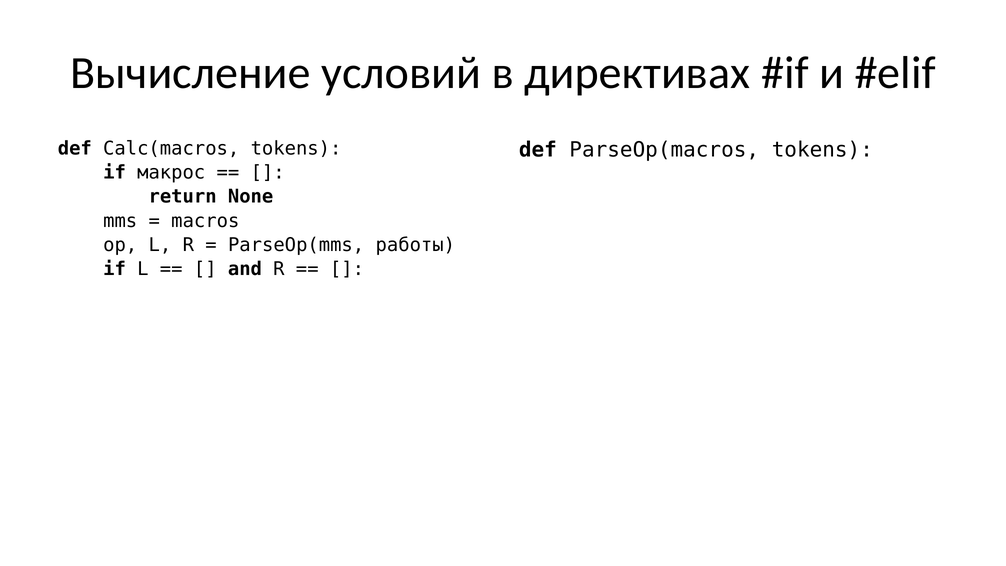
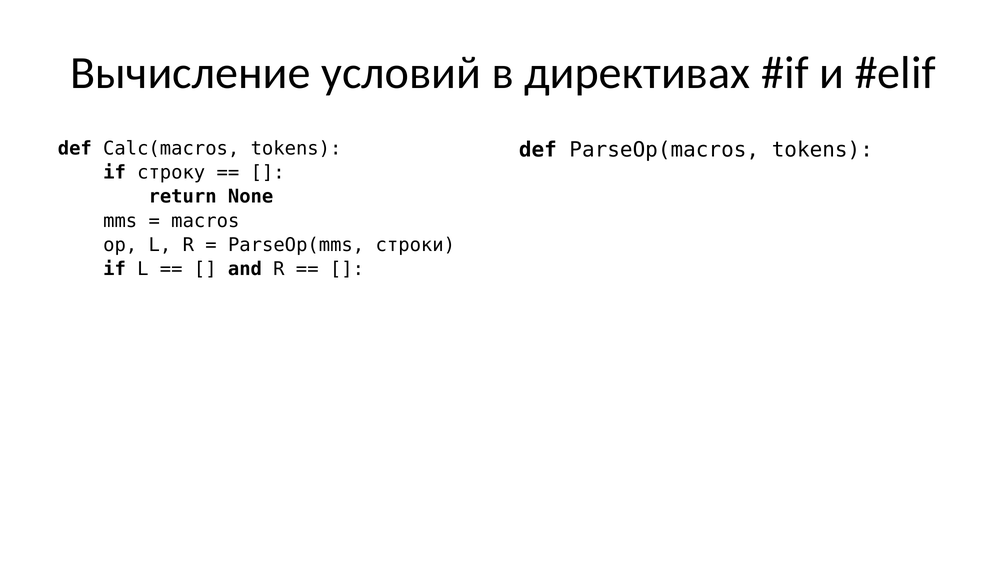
if макрос: макрос -> строку
работы: работы -> строки
